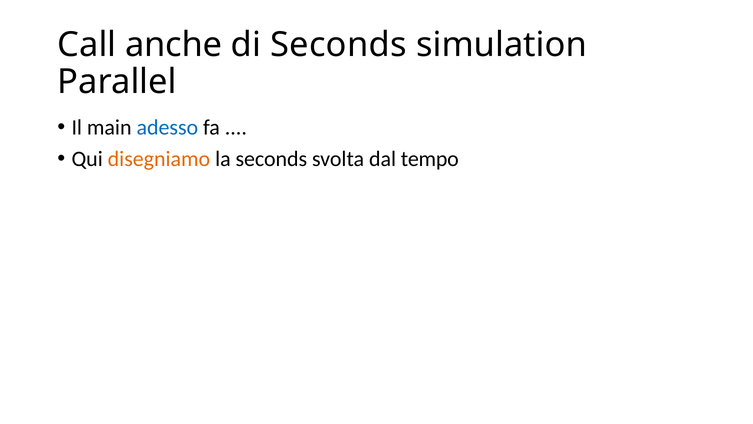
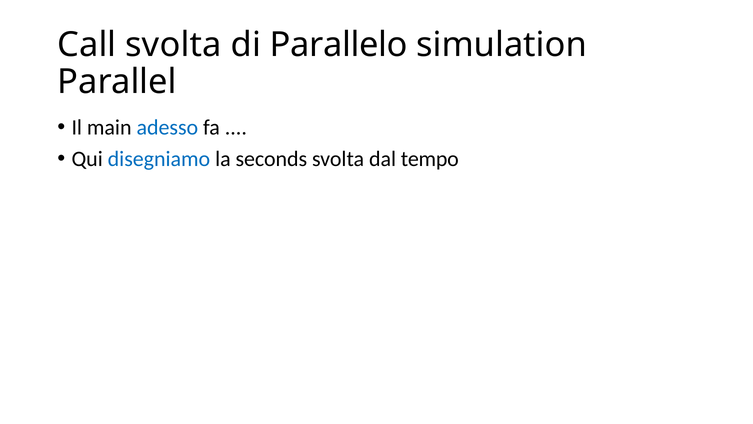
Call anche: anche -> svolta
di Seconds: Seconds -> Parallelo
disegniamo colour: orange -> blue
